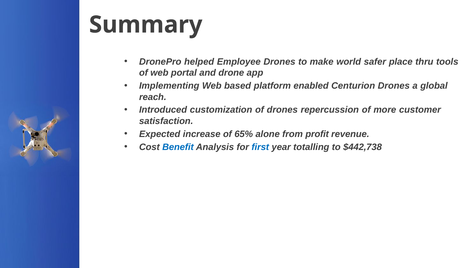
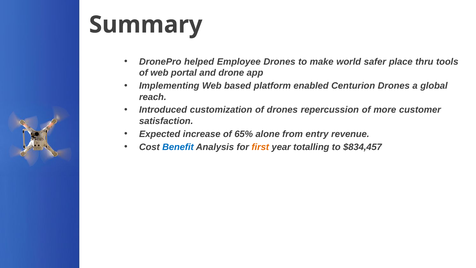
profit: profit -> entry
first colour: blue -> orange
$442,738: $442,738 -> $834,457
